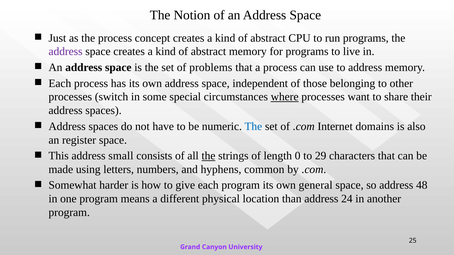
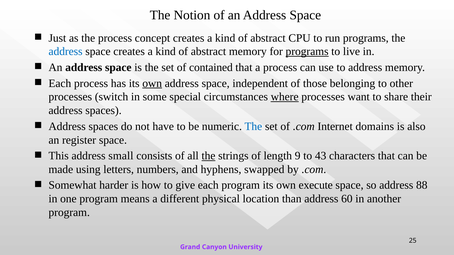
address at (66, 52) colour: purple -> blue
programs at (307, 52) underline: none -> present
problems: problems -> contained
own at (152, 83) underline: none -> present
0: 0 -> 9
29: 29 -> 43
common: common -> swapped
general: general -> execute
48: 48 -> 88
24: 24 -> 60
